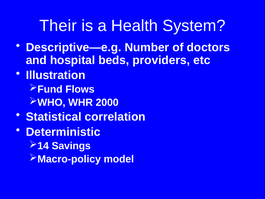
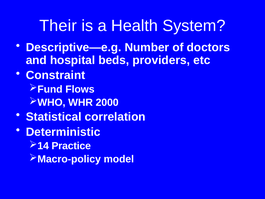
Illustration: Illustration -> Constraint
Savings: Savings -> Practice
